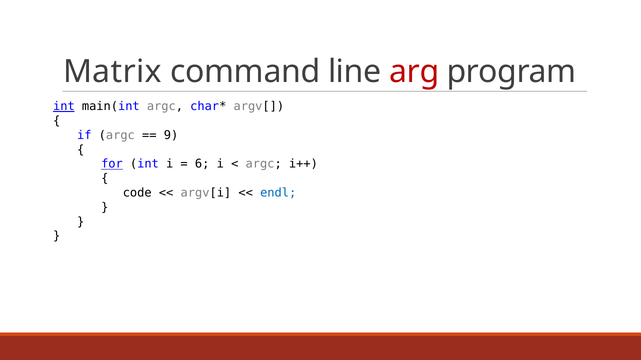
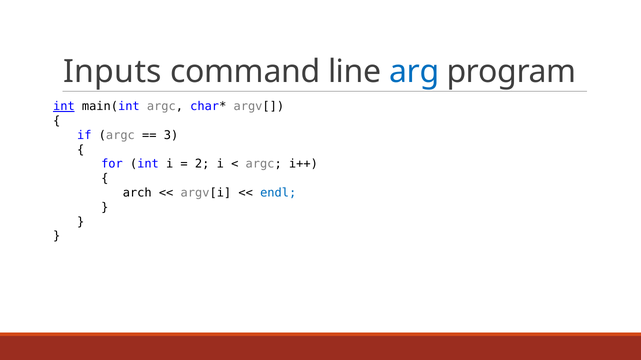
Matrix: Matrix -> Inputs
arg colour: red -> blue
9: 9 -> 3
for underline: present -> none
6: 6 -> 2
code: code -> arch
